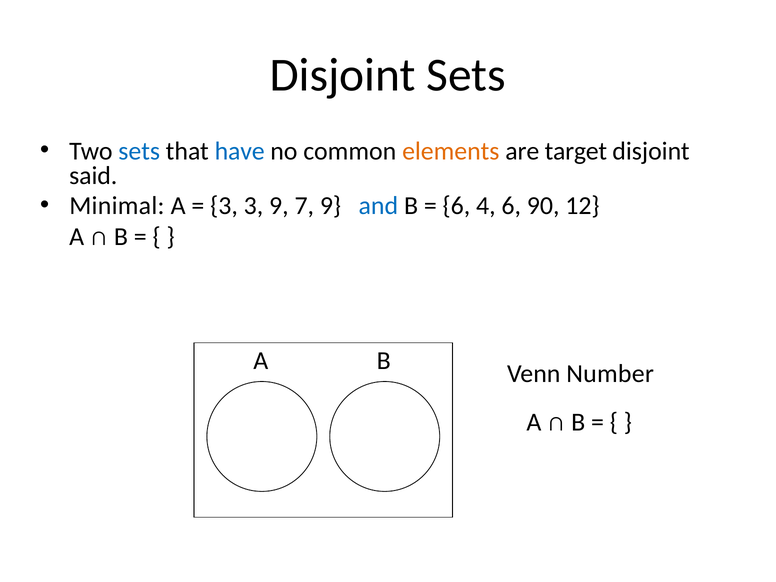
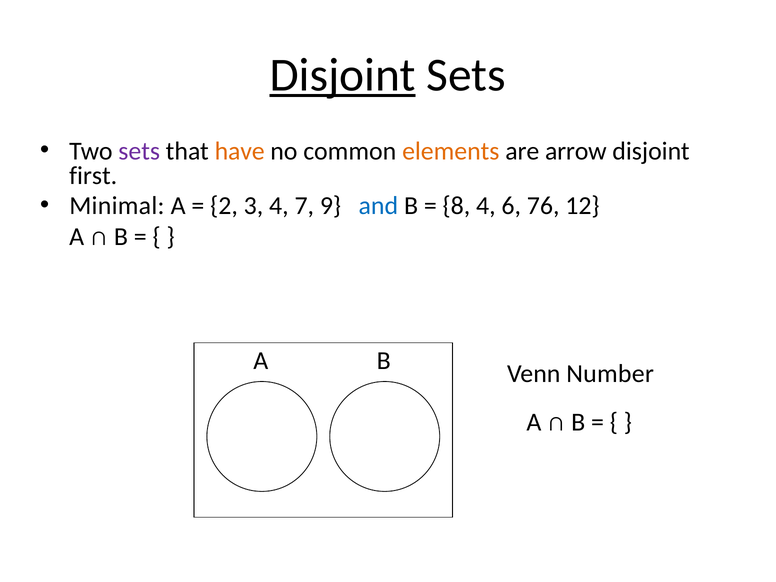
Disjoint at (343, 75) underline: none -> present
sets at (139, 151) colour: blue -> purple
have colour: blue -> orange
target: target -> arrow
said: said -> first
3 at (224, 206): 3 -> 2
3 9: 9 -> 4
6 at (456, 206): 6 -> 8
90: 90 -> 76
